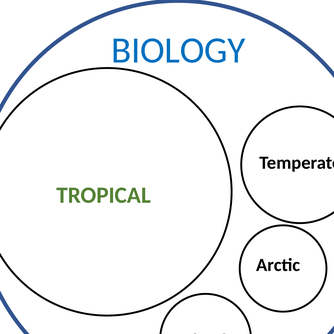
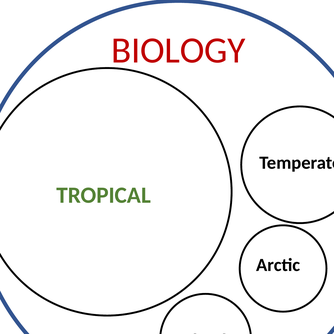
BIOLOGY colour: blue -> red
